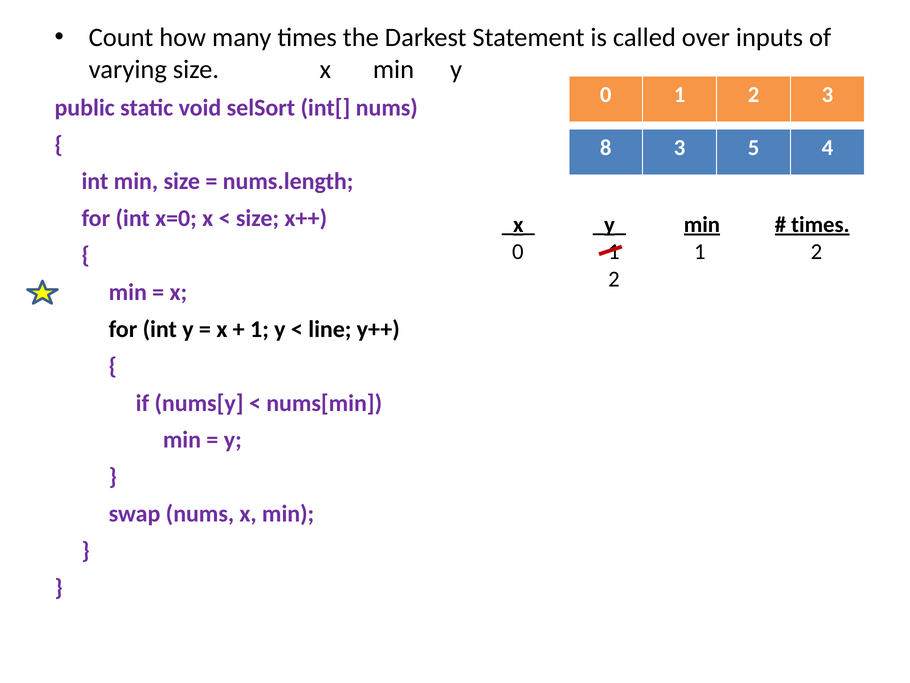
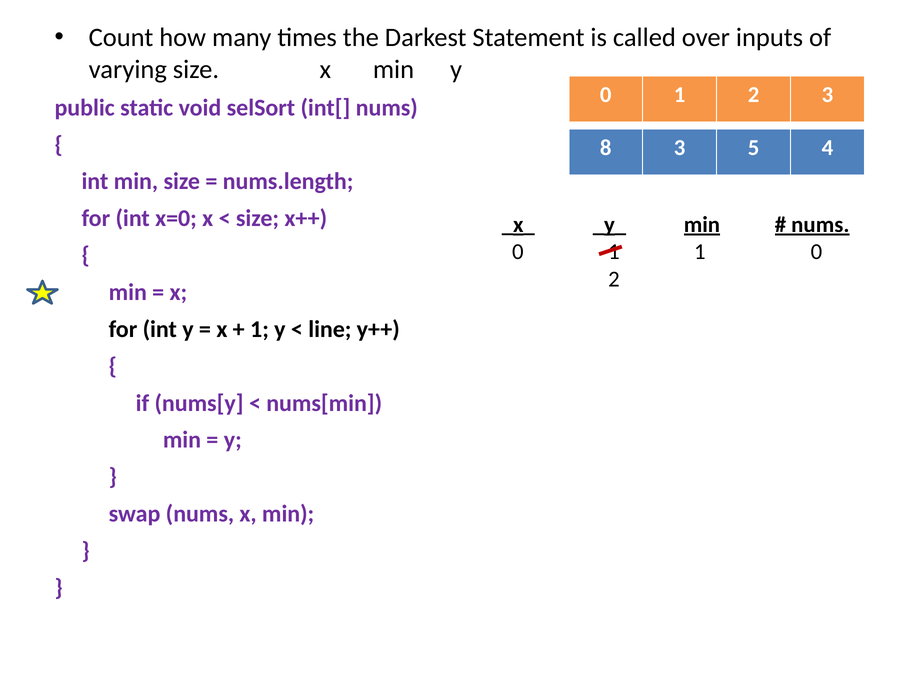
times at (820, 224): times -> nums
2 at (816, 252): 2 -> 0
